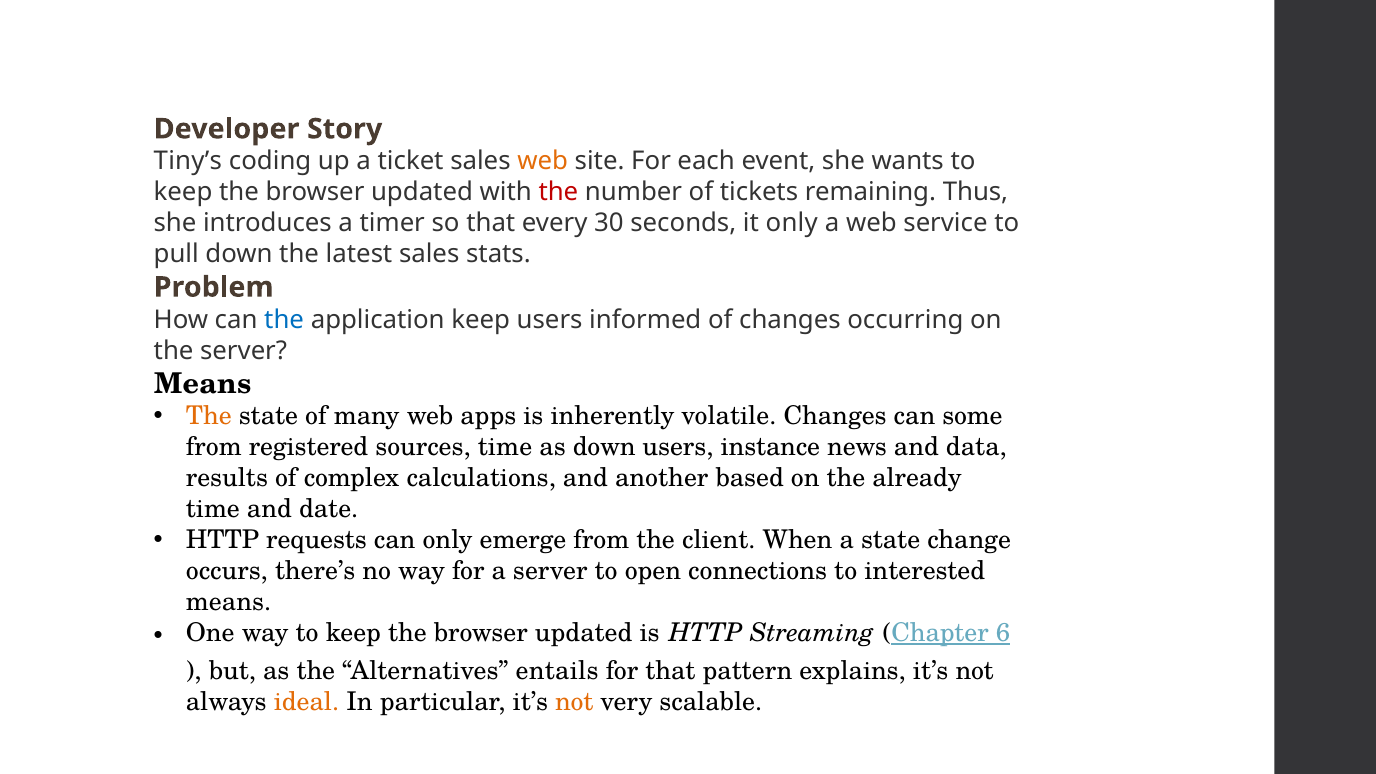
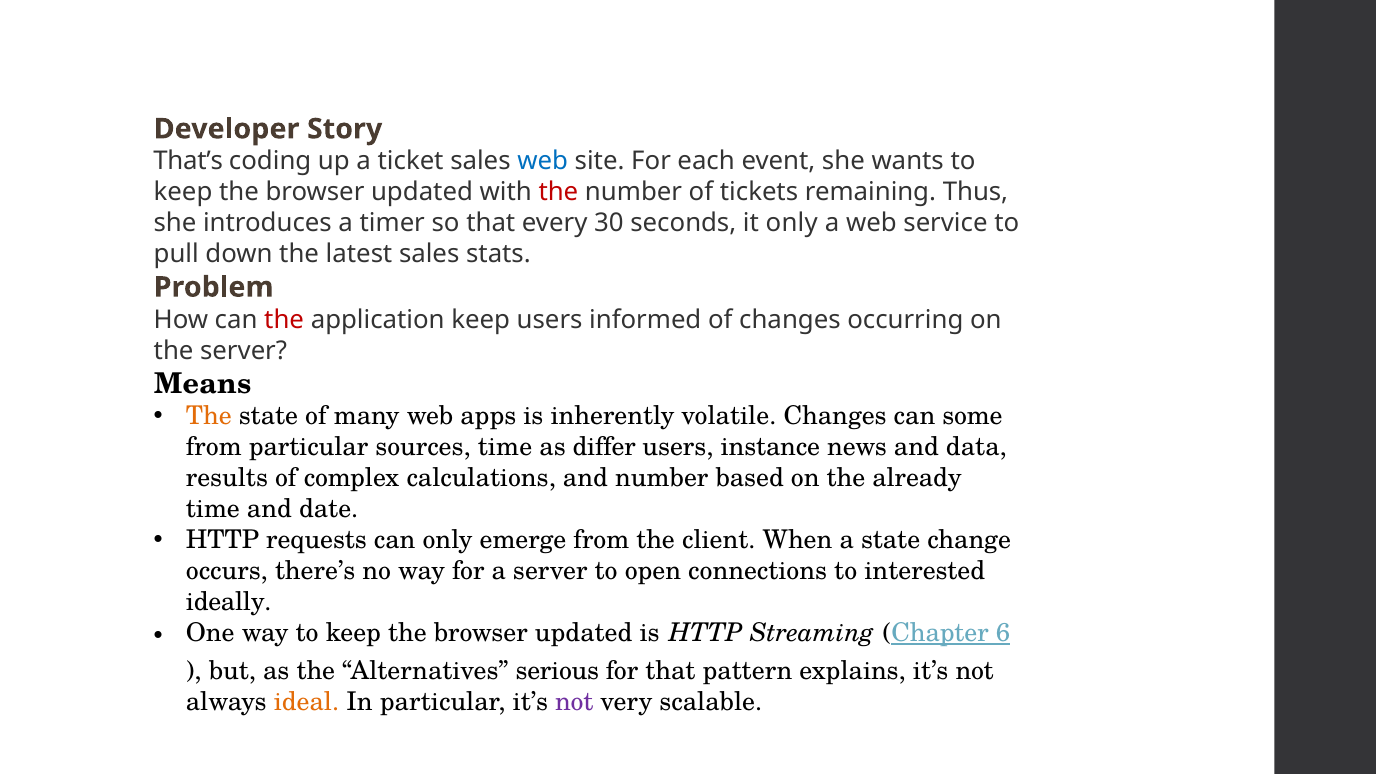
Tiny’s: Tiny’s -> That’s
web at (543, 161) colour: orange -> blue
the at (284, 320) colour: blue -> red
from registered: registered -> particular
as down: down -> differ
and another: another -> number
means at (229, 602): means -> ideally
entails: entails -> serious
not at (574, 702) colour: orange -> purple
